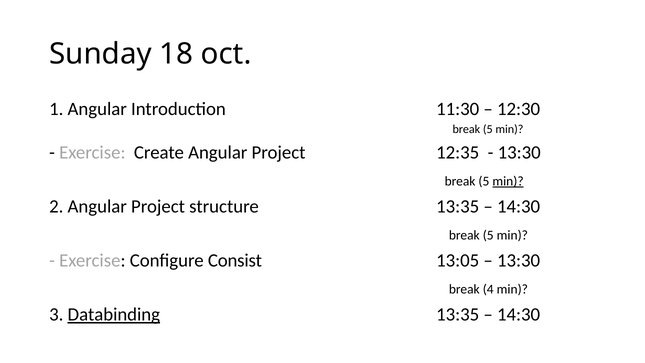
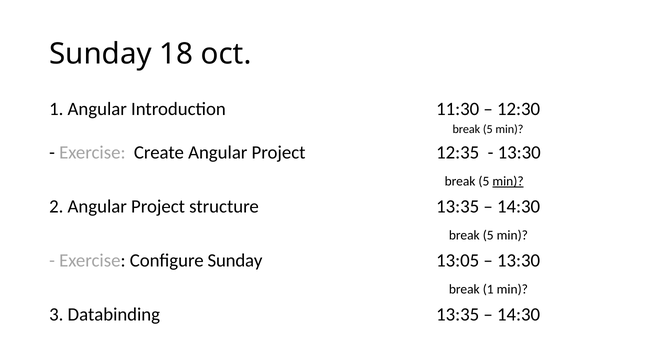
Configure Consist: Consist -> Sunday
break 4: 4 -> 1
Databinding underline: present -> none
